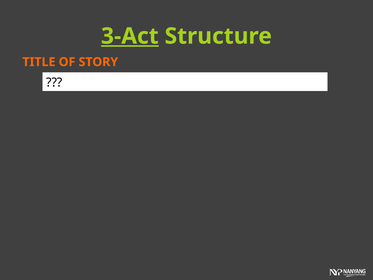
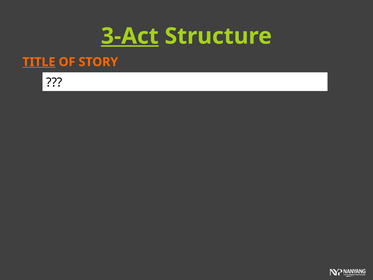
TITLE underline: none -> present
